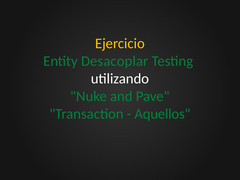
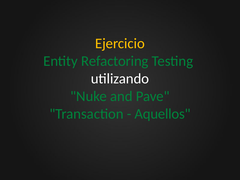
Desacoplar: Desacoplar -> Refactoring
